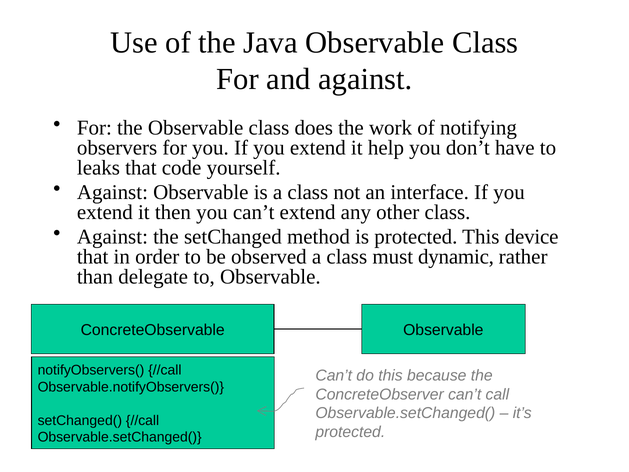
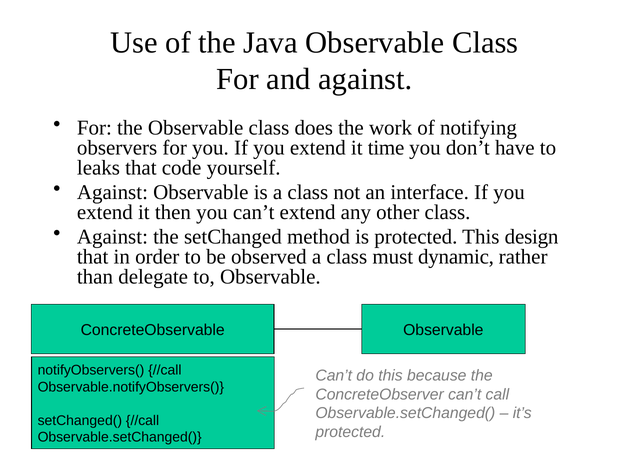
help: help -> time
device: device -> design
